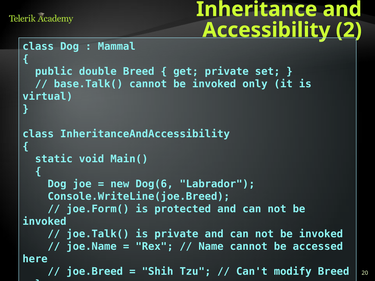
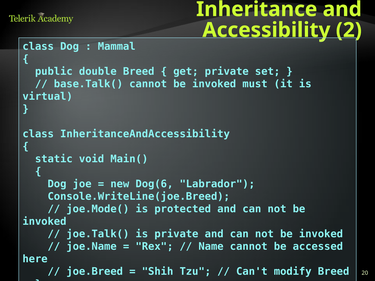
only: only -> must
joe.Form(: joe.Form( -> joe.Mode(
